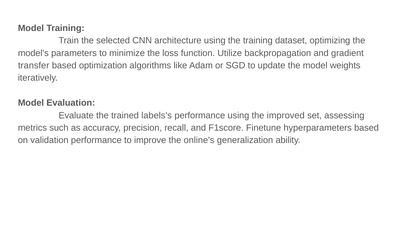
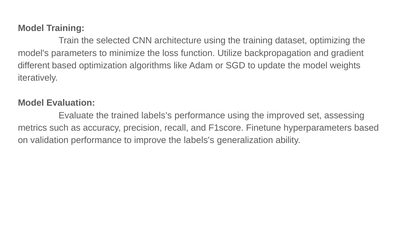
transfer: transfer -> different
the online's: online's -> labels's
